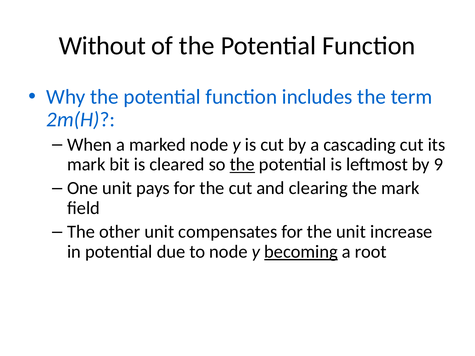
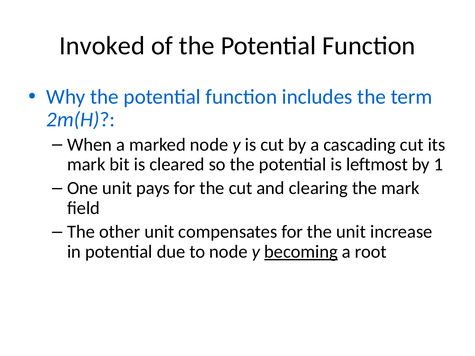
Without: Without -> Invoked
the at (242, 165) underline: present -> none
9: 9 -> 1
